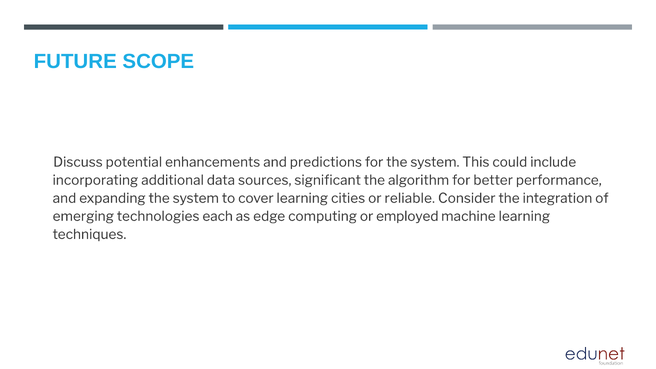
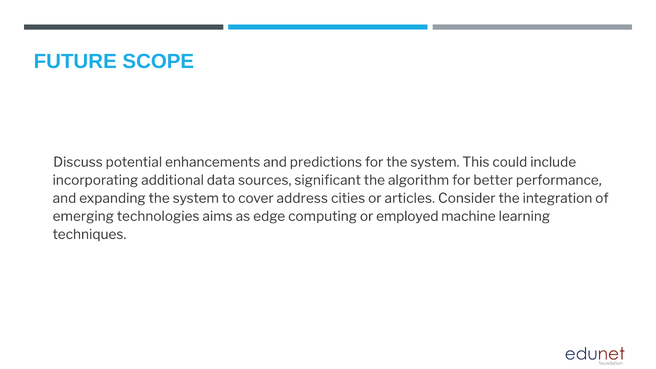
cover learning: learning -> address
reliable: reliable -> articles
each: each -> aims
